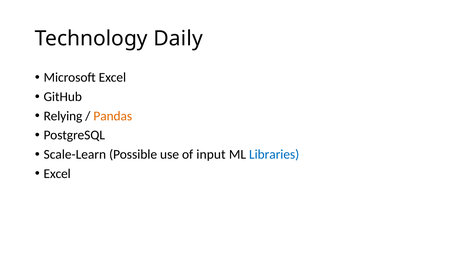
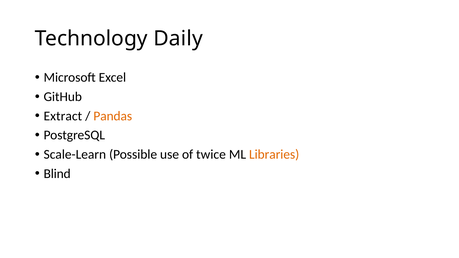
Relying: Relying -> Extract
input: input -> twice
Libraries colour: blue -> orange
Excel at (57, 174): Excel -> Blind
